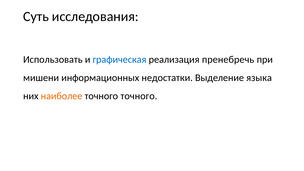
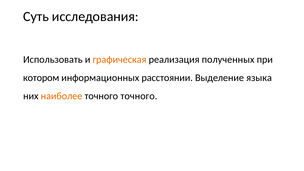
графическая colour: blue -> orange
пренебречь: пренебречь -> полученных
мишени: мишени -> котором
недостатки: недостатки -> расстоянии
